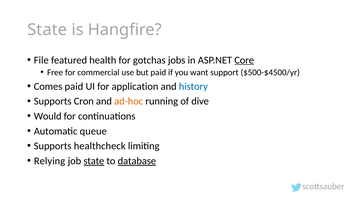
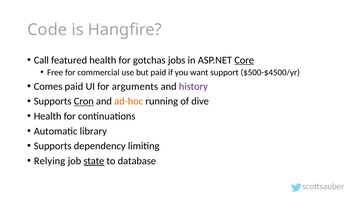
State at (47, 30): State -> Code
File: File -> Call
application: application -> arguments
history colour: blue -> purple
Cron underline: none -> present
Would at (48, 116): Would -> Health
queue: queue -> library
healthcheck: healthcheck -> dependency
database underline: present -> none
